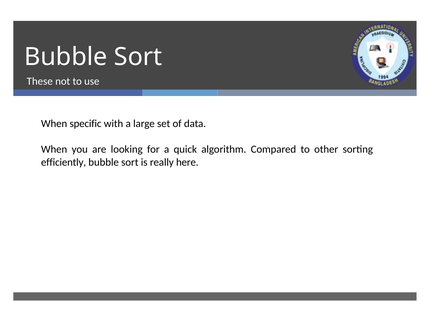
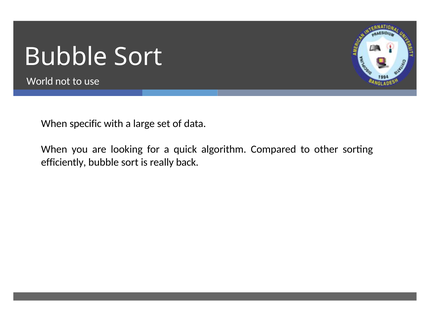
These: These -> World
here: here -> back
